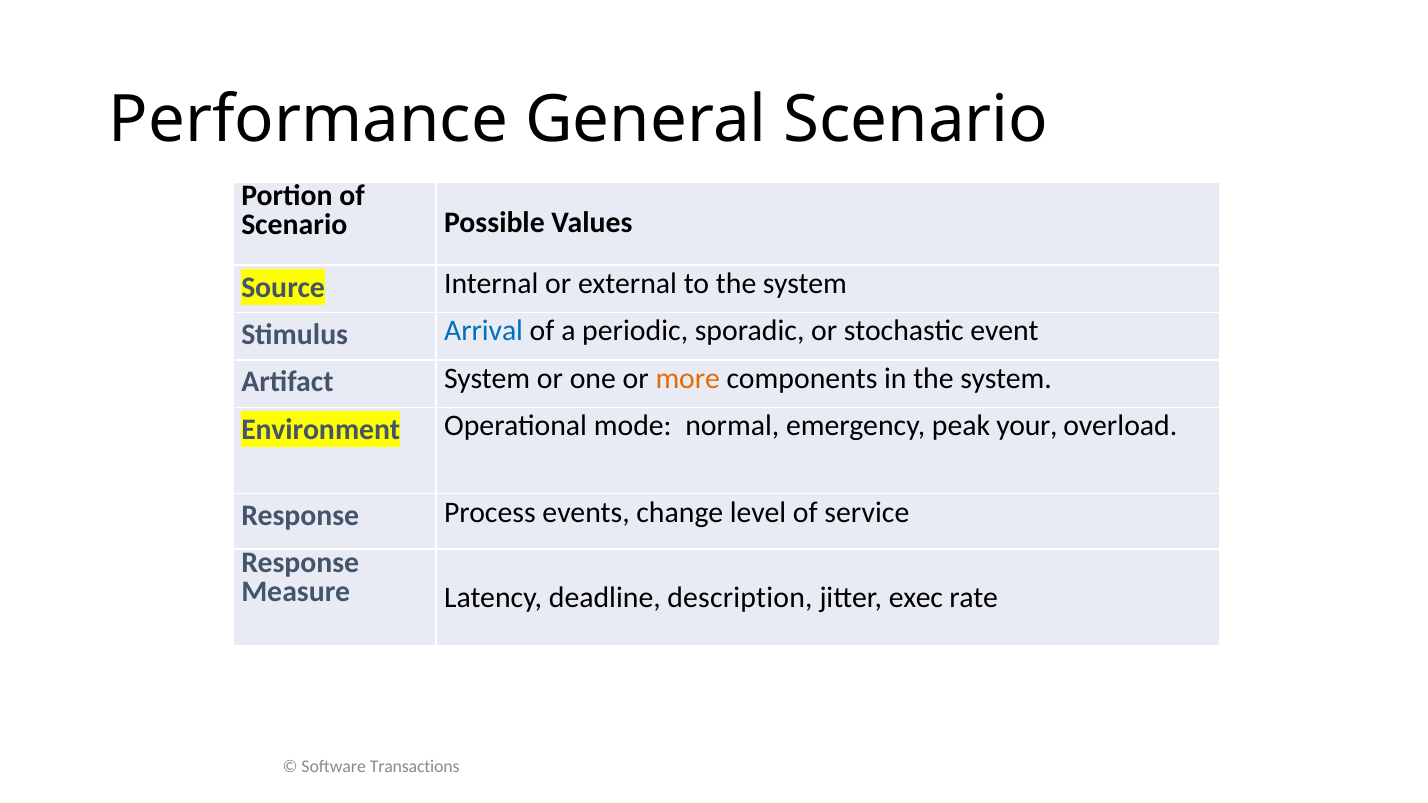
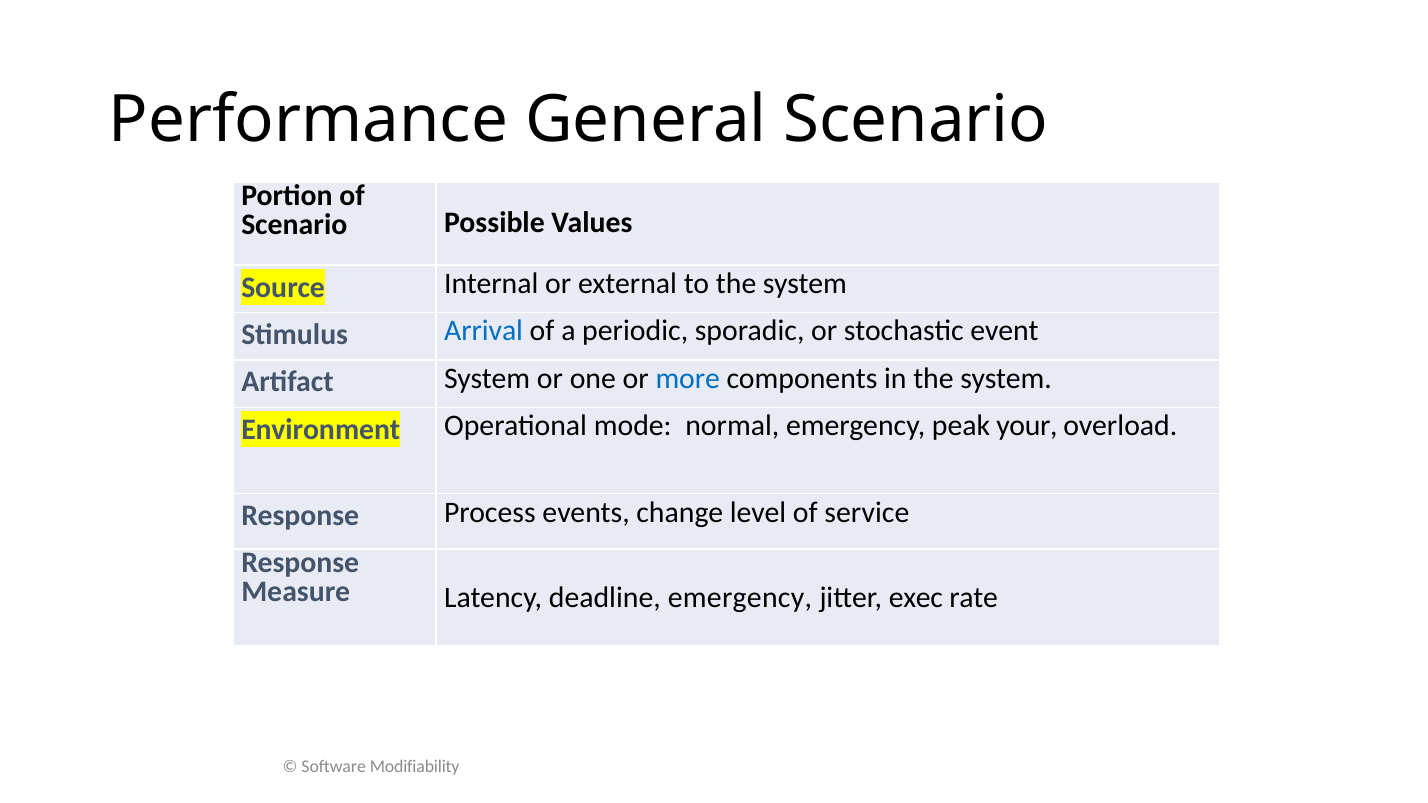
more colour: orange -> blue
deadline description: description -> emergency
Transactions: Transactions -> Modifiability
